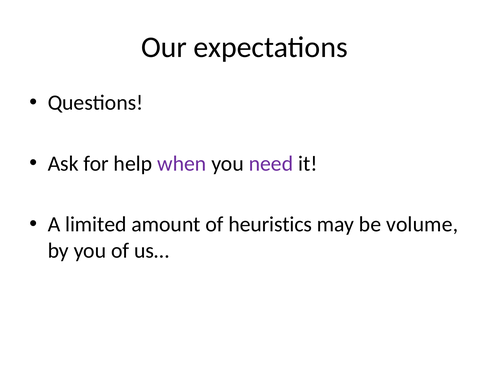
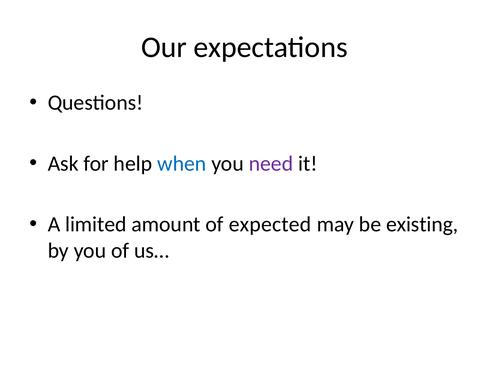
when colour: purple -> blue
heuristics: heuristics -> expected
volume: volume -> existing
